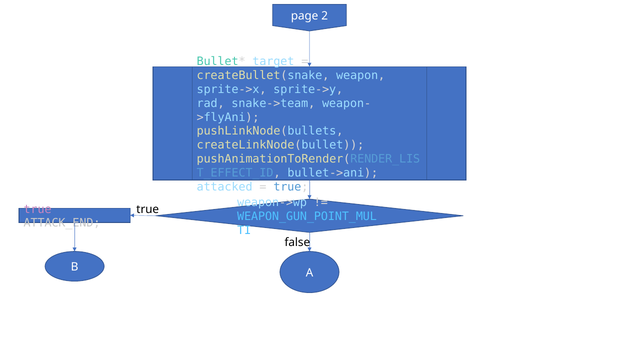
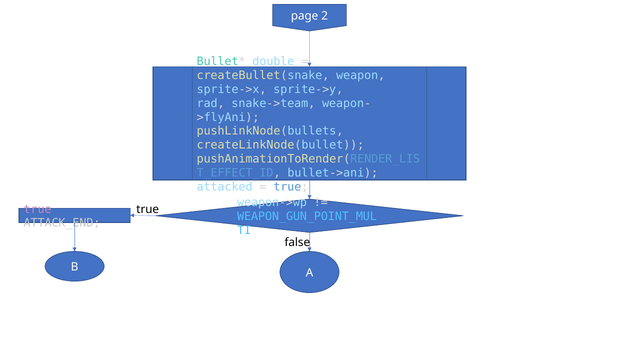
target: target -> double
